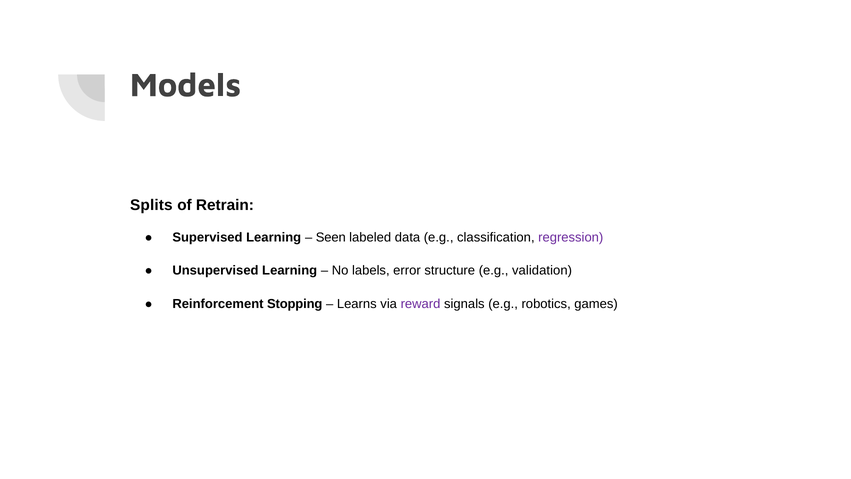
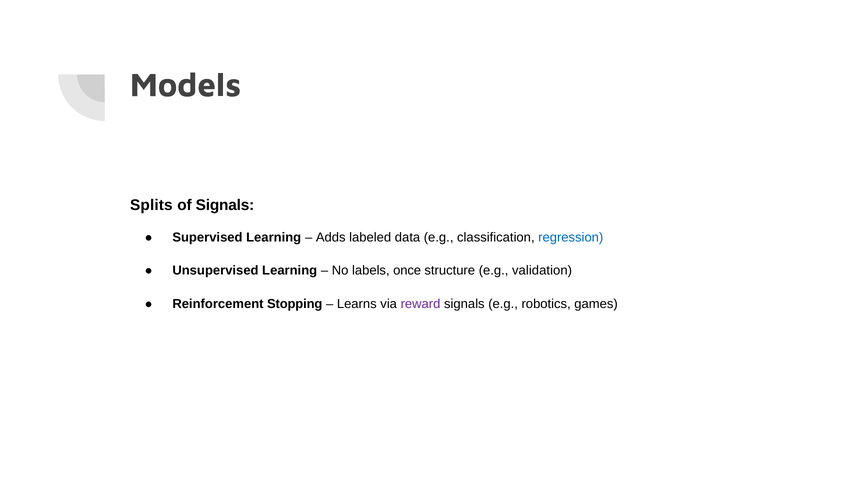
of Retrain: Retrain -> Signals
Seen: Seen -> Adds
regression colour: purple -> blue
error: error -> once
